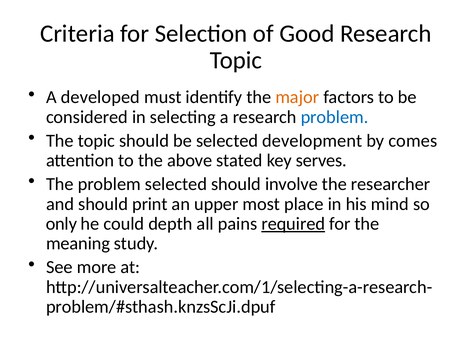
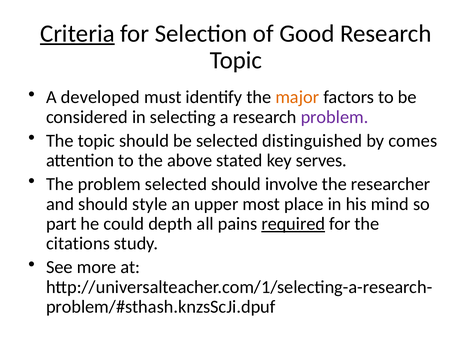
Criteria underline: none -> present
problem at (335, 117) colour: blue -> purple
development: development -> distinguished
print: print -> style
only: only -> part
meaning: meaning -> citations
